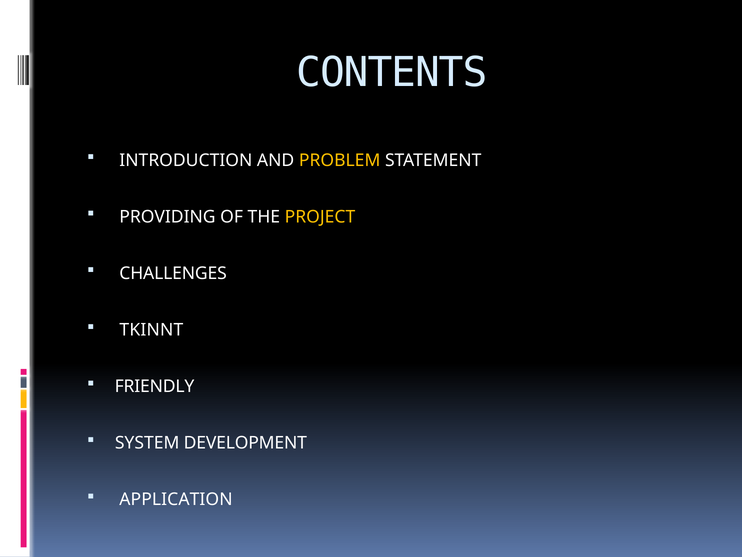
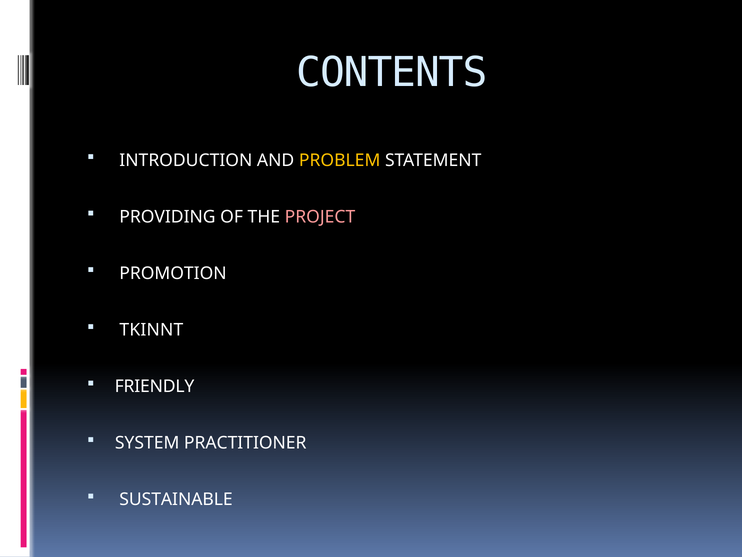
PROJECT colour: yellow -> pink
CHALLENGES: CHALLENGES -> PROMOTION
DEVELOPMENT: DEVELOPMENT -> PRACTITIONER
APPLICATION: APPLICATION -> SUSTAINABLE
